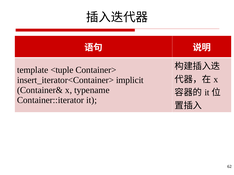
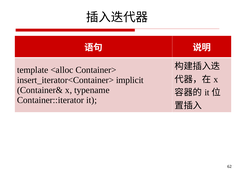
<tuple: <tuple -> <alloc
